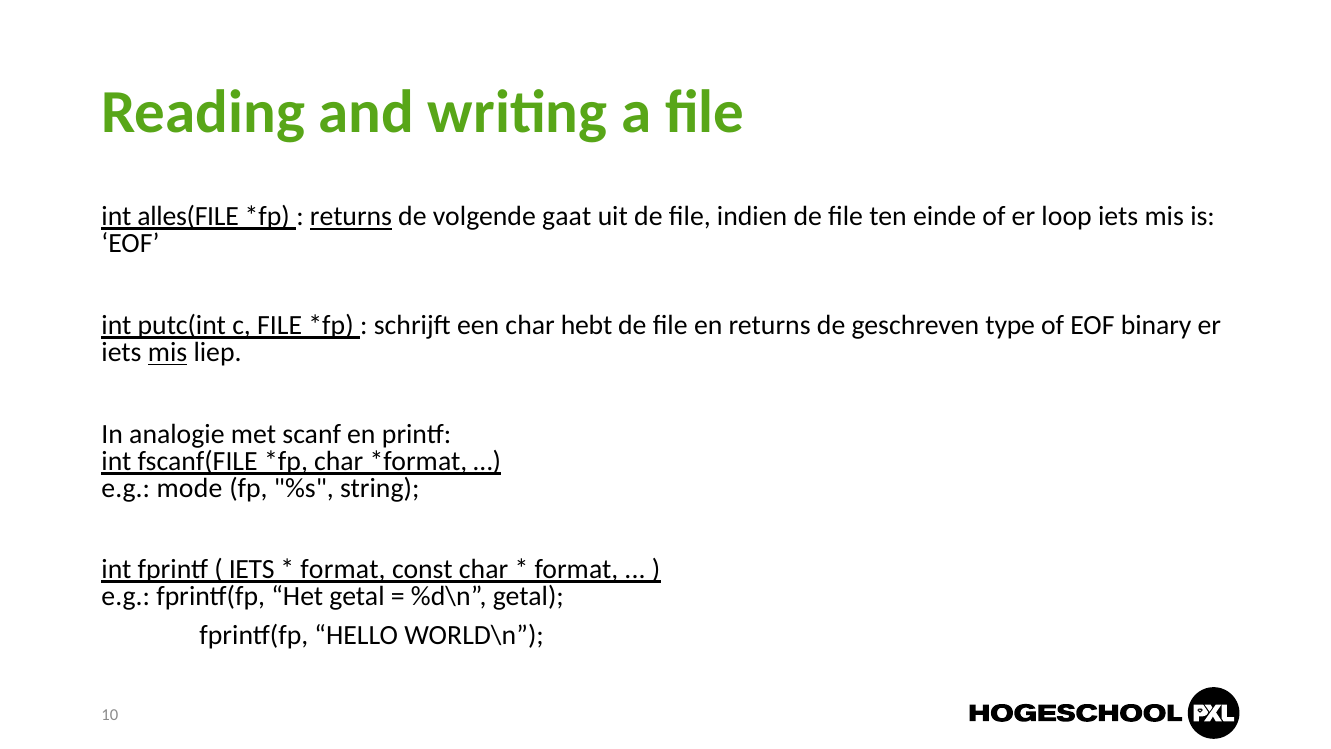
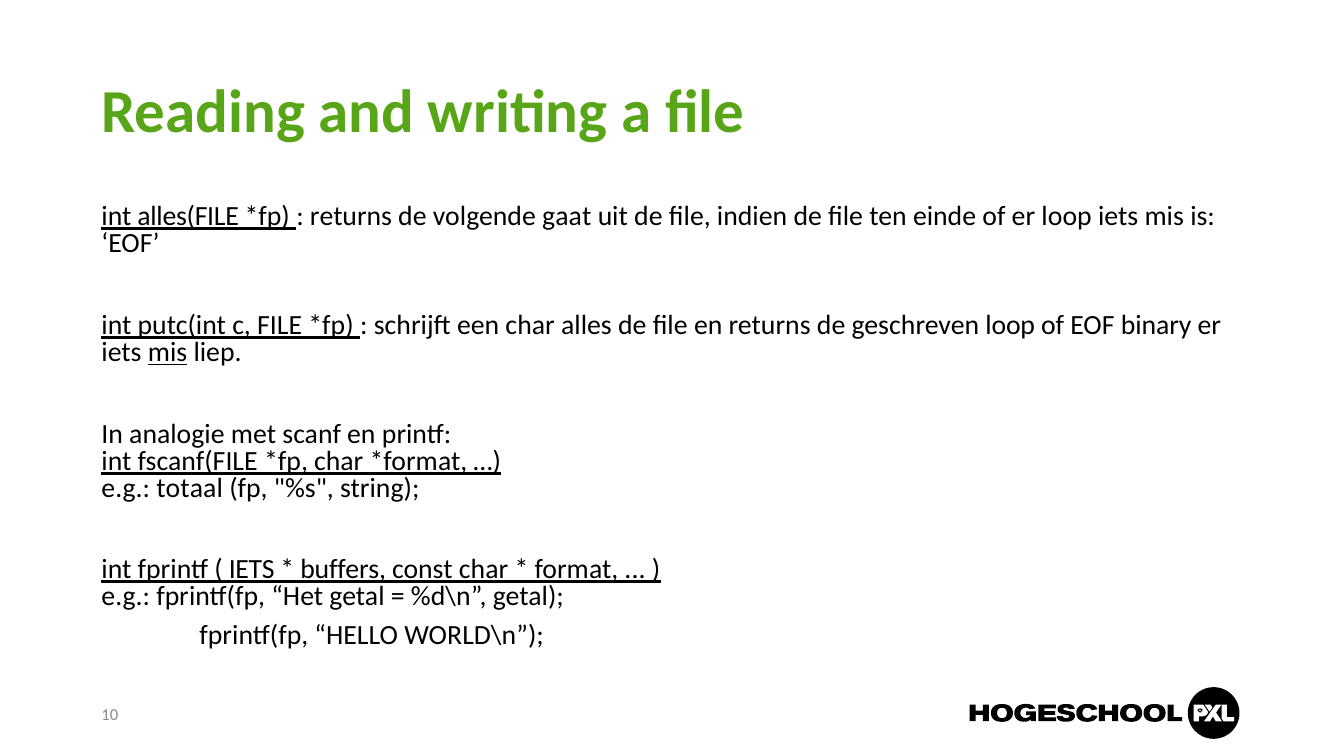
returns at (351, 217) underline: present -> none
hebt: hebt -> alles
geschreven type: type -> loop
mode: mode -> totaal
format at (343, 569): format -> buffers
